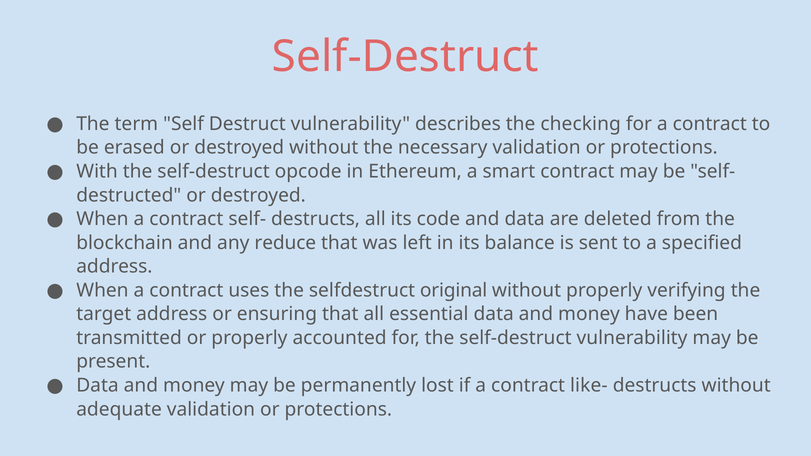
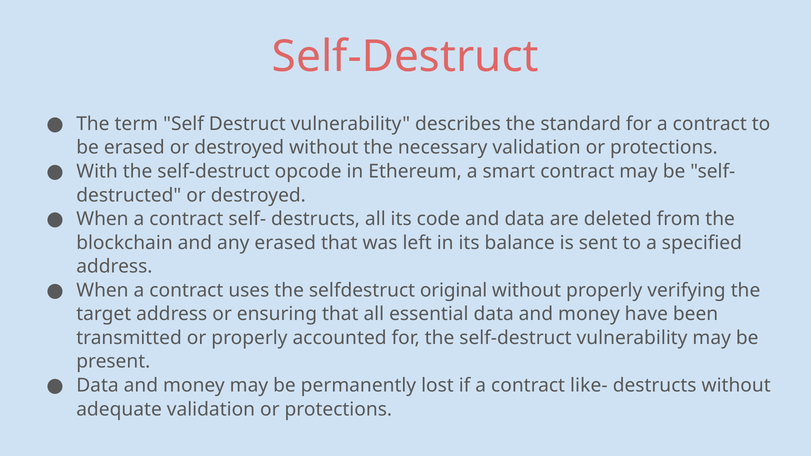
checking: checking -> standard
any reduce: reduce -> erased
